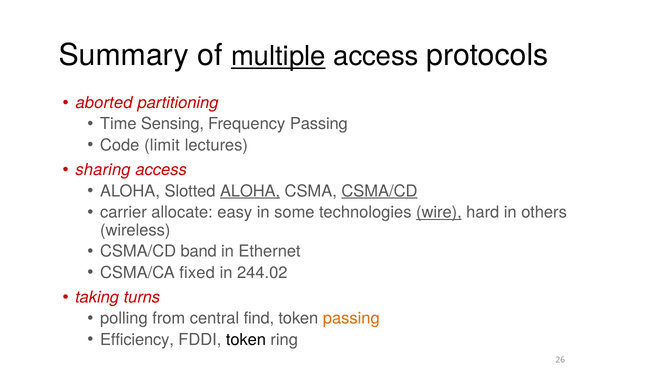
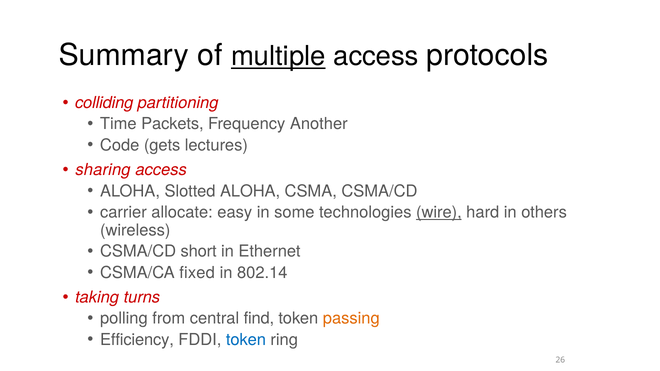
aborted: aborted -> colliding
Sensing: Sensing -> Packets
Frequency Passing: Passing -> Another
limit: limit -> gets
ALOHA at (250, 191) underline: present -> none
CSMA/CD at (379, 191) underline: present -> none
band: band -> short
244.02: 244.02 -> 802.14
token at (246, 340) colour: black -> blue
